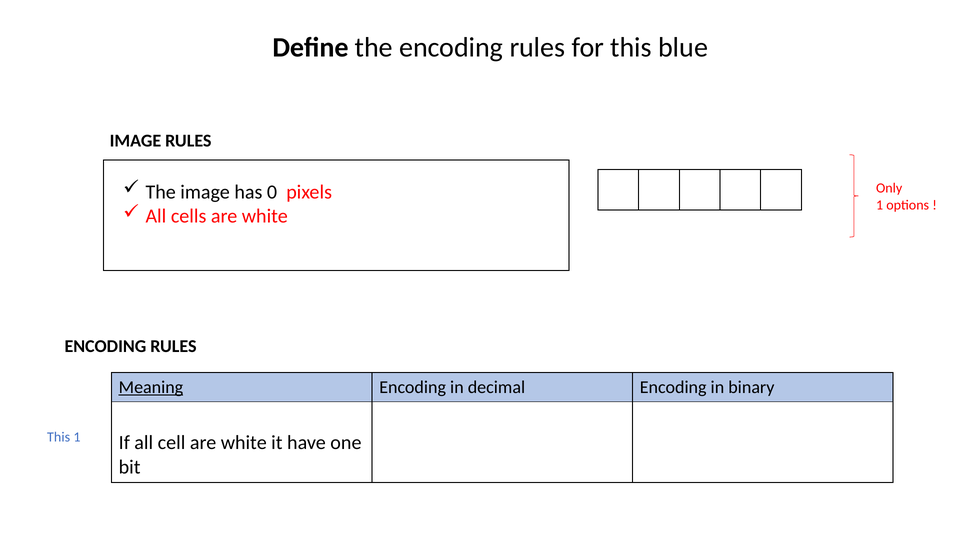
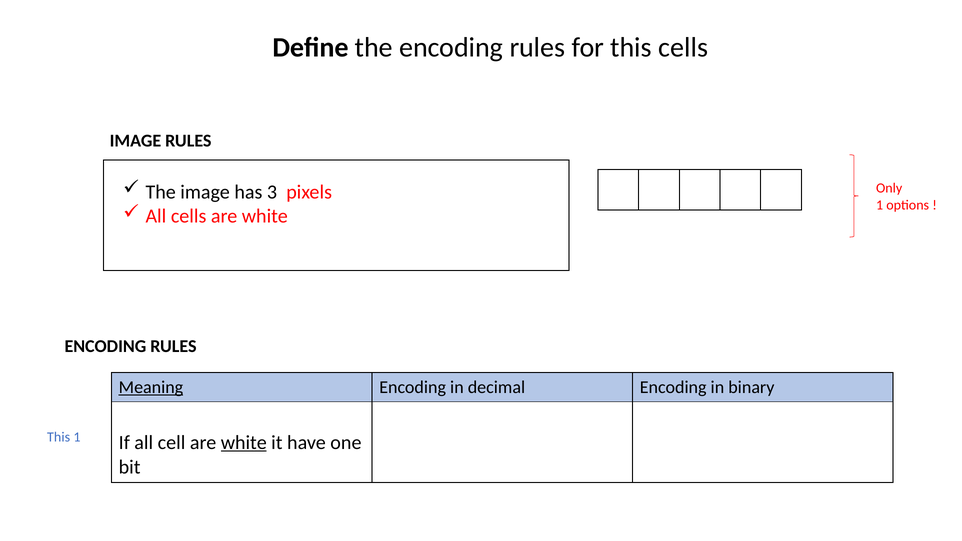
this blue: blue -> cells
0: 0 -> 3
white at (244, 442) underline: none -> present
